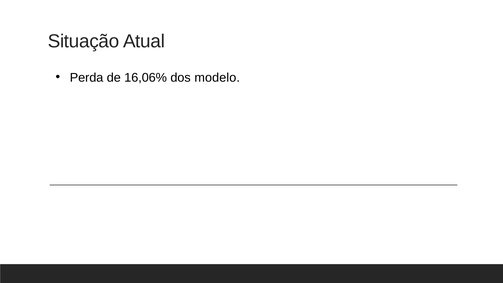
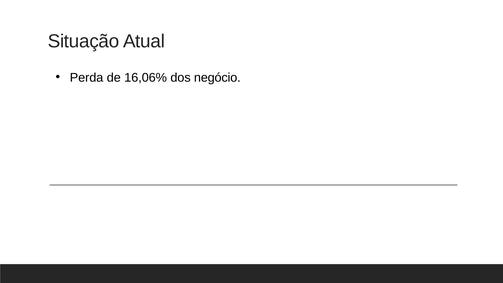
modelo: modelo -> negócio
